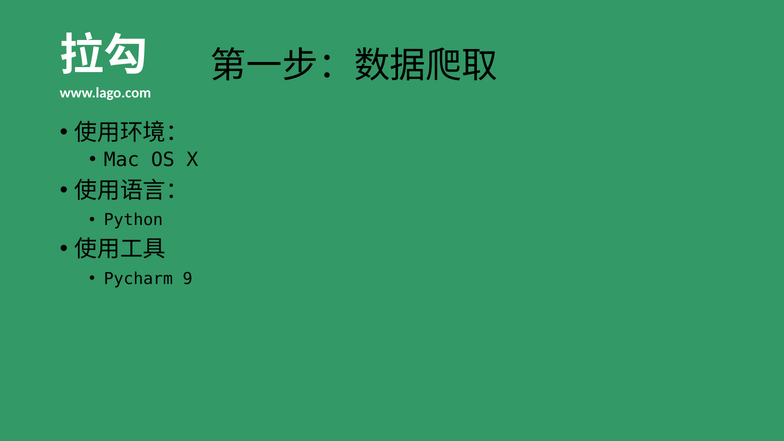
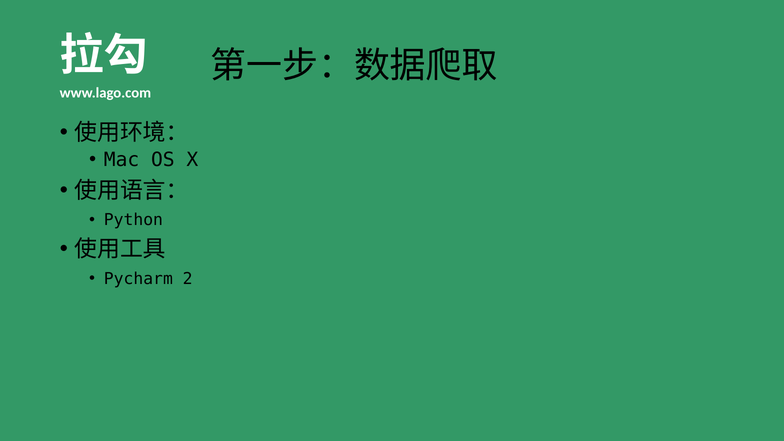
9: 9 -> 2
